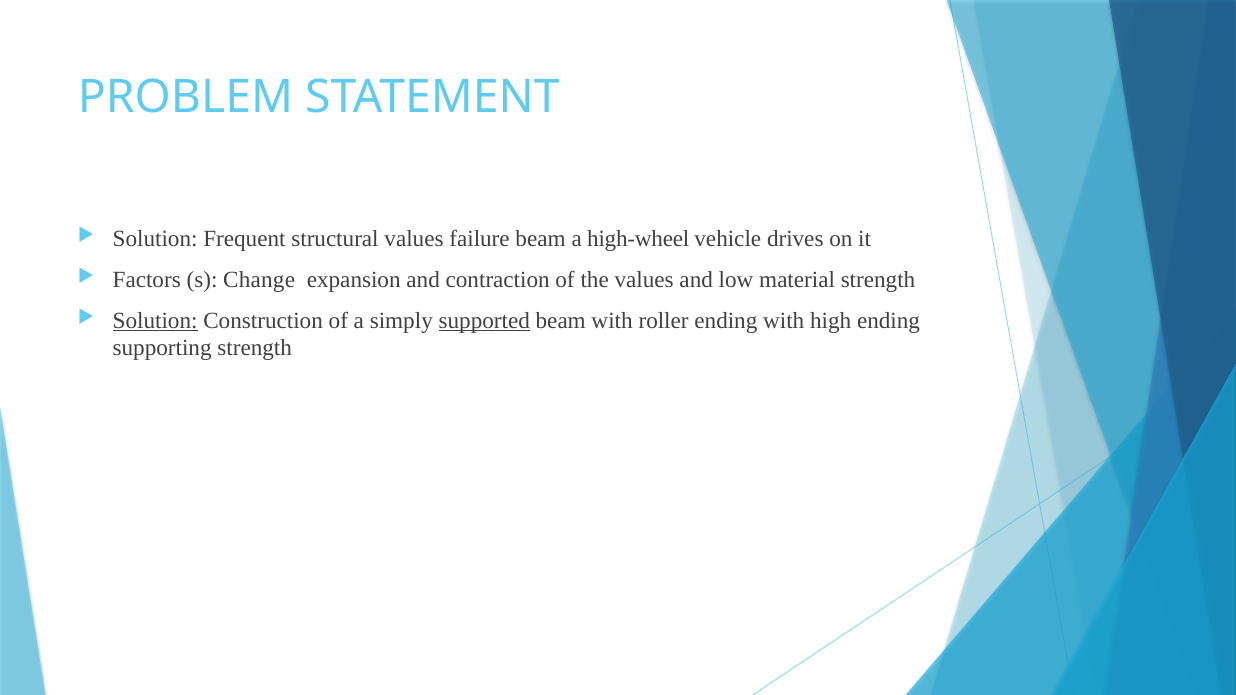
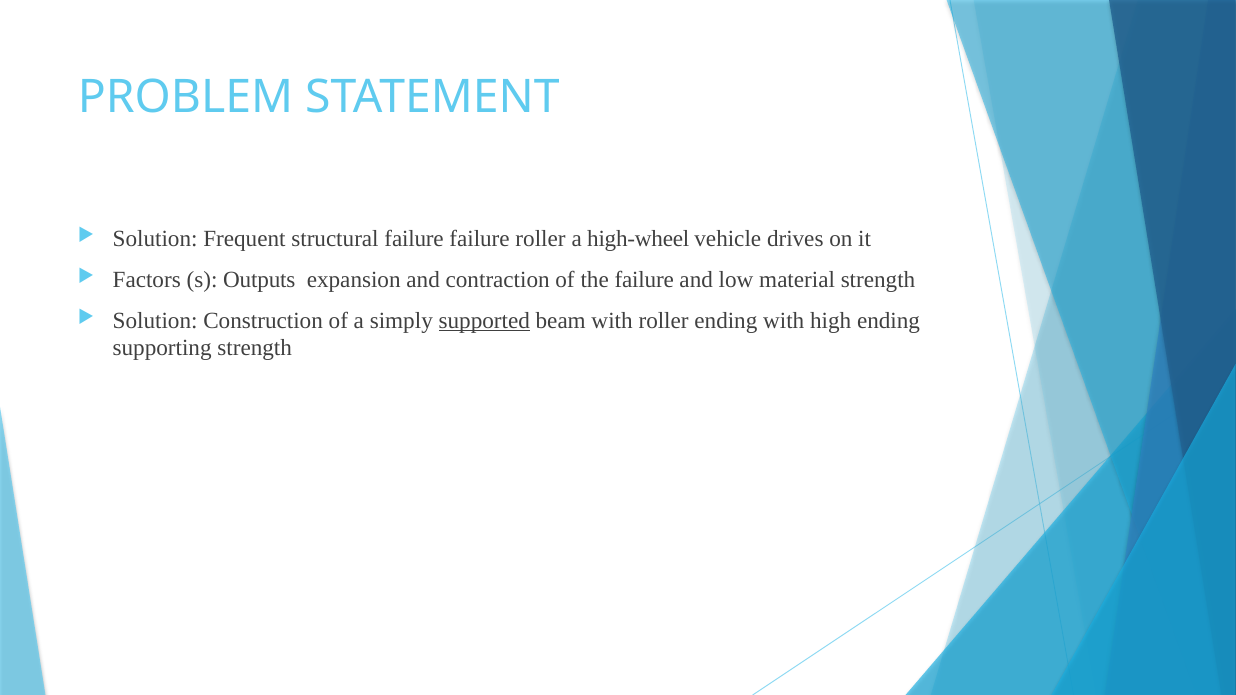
structural values: values -> failure
failure beam: beam -> roller
Change: Change -> Outputs
the values: values -> failure
Solution at (155, 321) underline: present -> none
